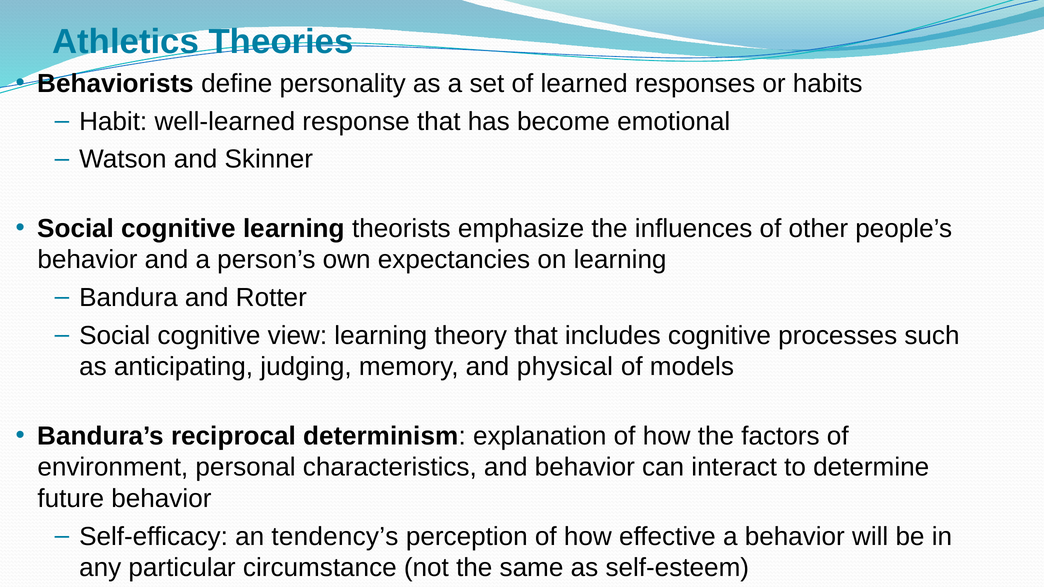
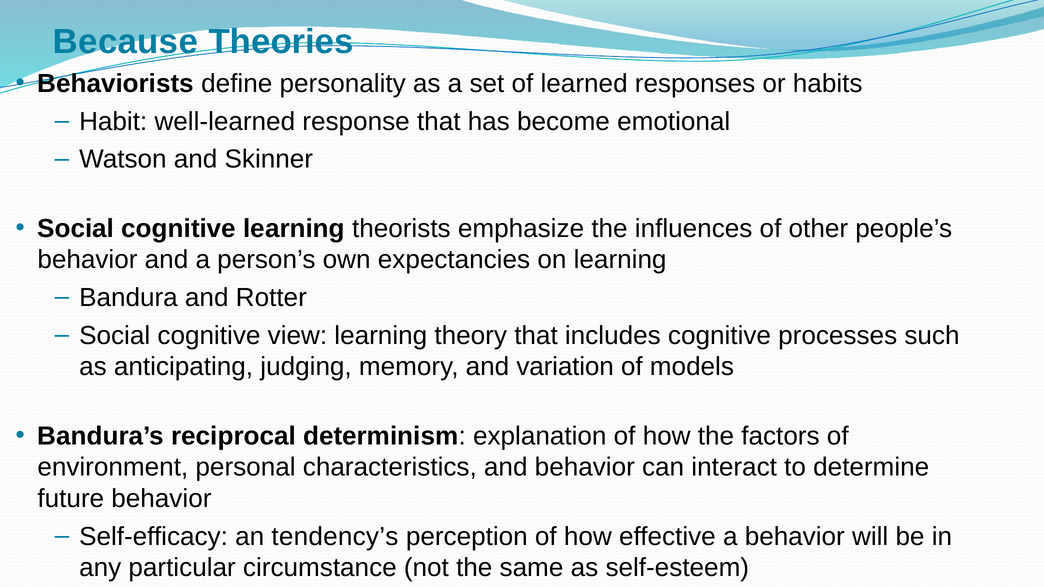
Athletics: Athletics -> Because
physical: physical -> variation
